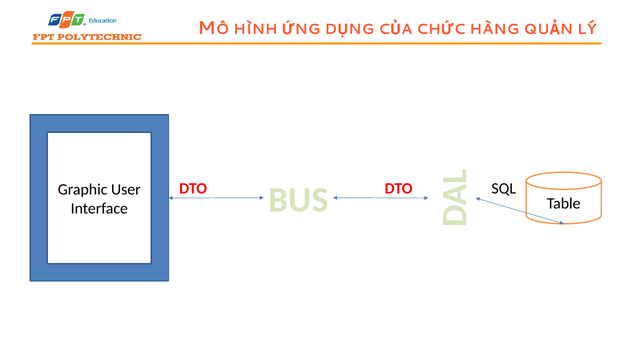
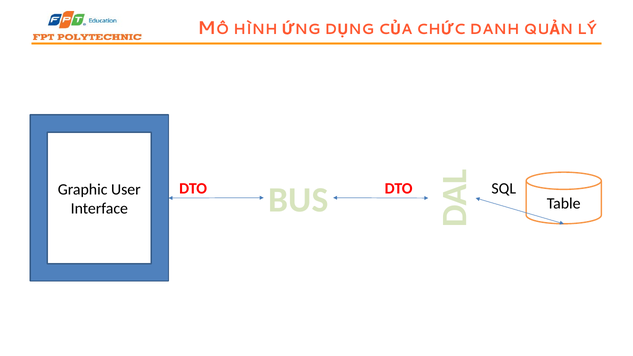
HÀNG: HÀNG -> DANH
